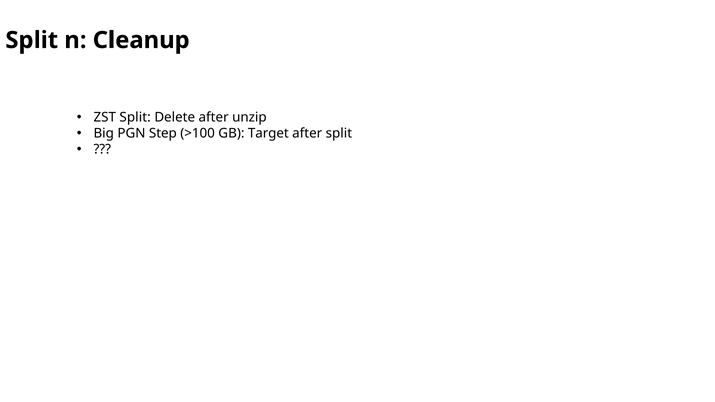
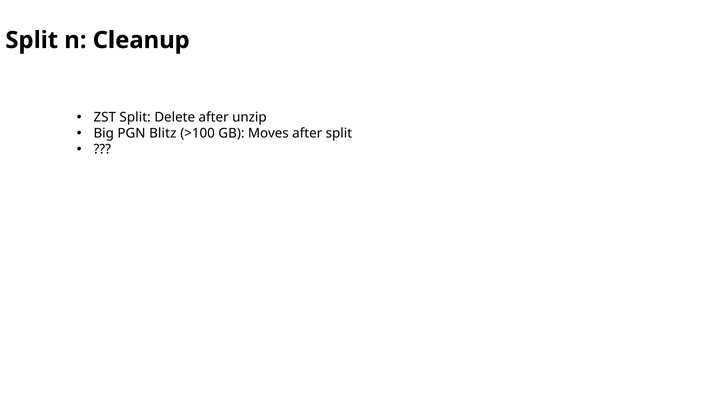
Step: Step -> Blitz
Target: Target -> Moves
